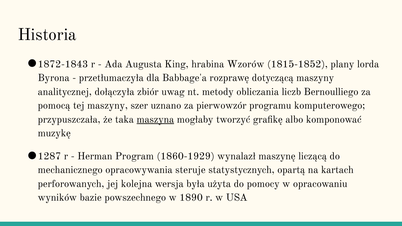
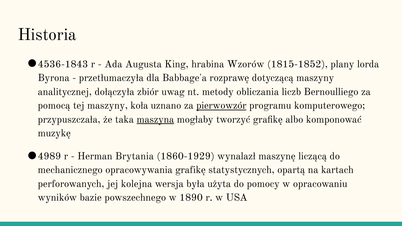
1872-1843: 1872-1843 -> 4536-1843
szer: szer -> koła
pierwowzór underline: none -> present
1287: 1287 -> 4989
Program: Program -> Brytania
opracowywania steruje: steruje -> grafikę
